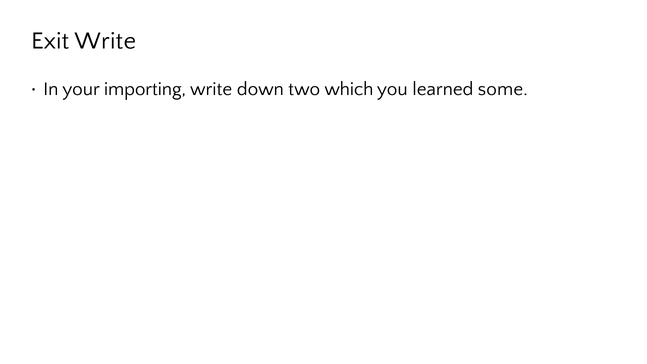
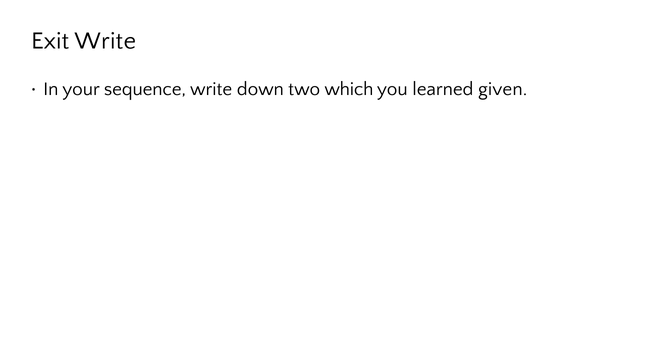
importing: importing -> sequence
some: some -> given
